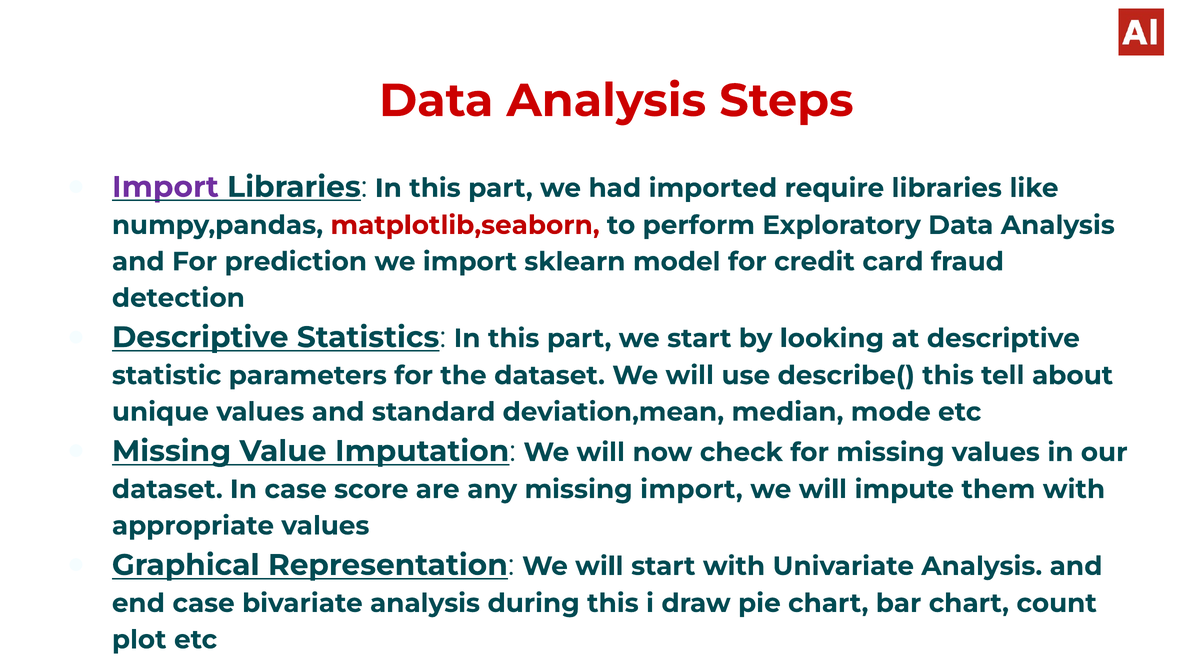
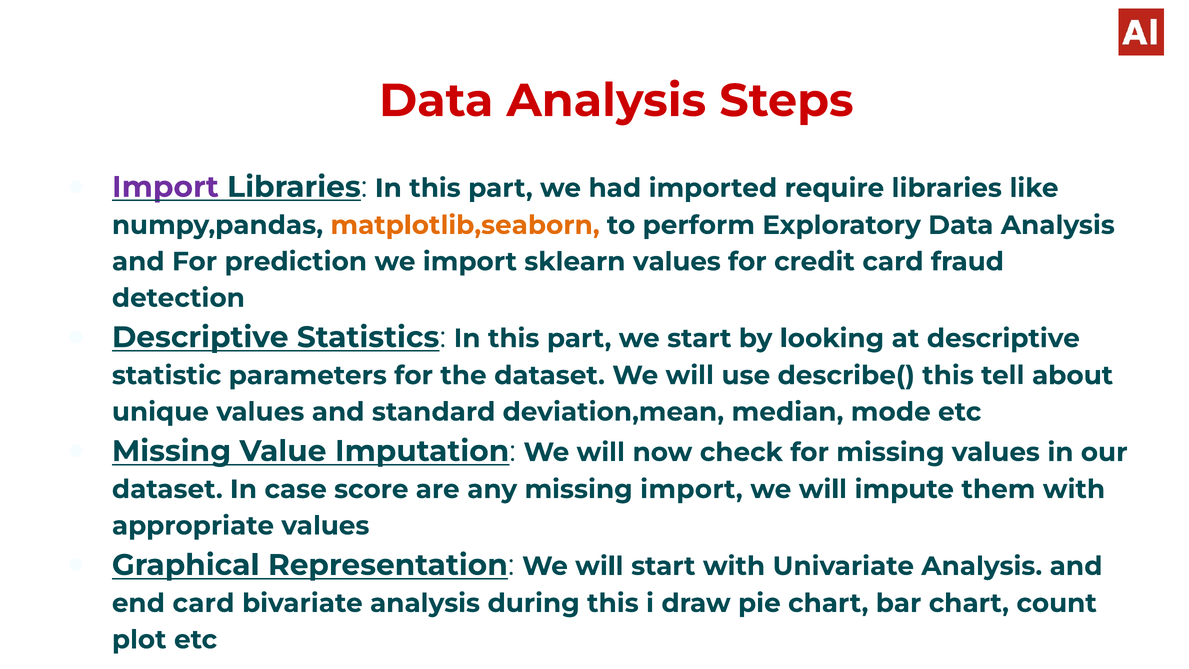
matplotlib,seaborn colour: red -> orange
sklearn model: model -> values
end case: case -> card
